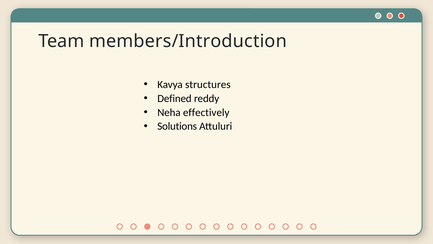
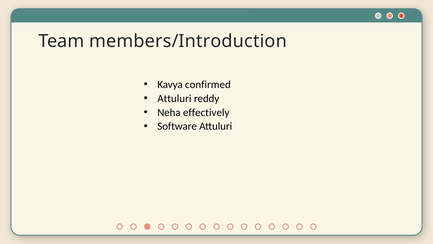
structures: structures -> confirmed
Defined at (174, 98): Defined -> Attuluri
Solutions: Solutions -> Software
